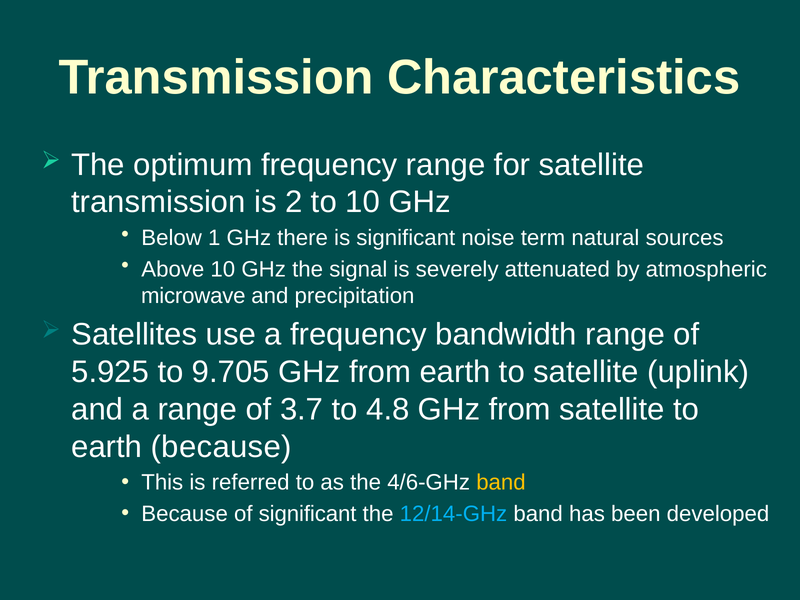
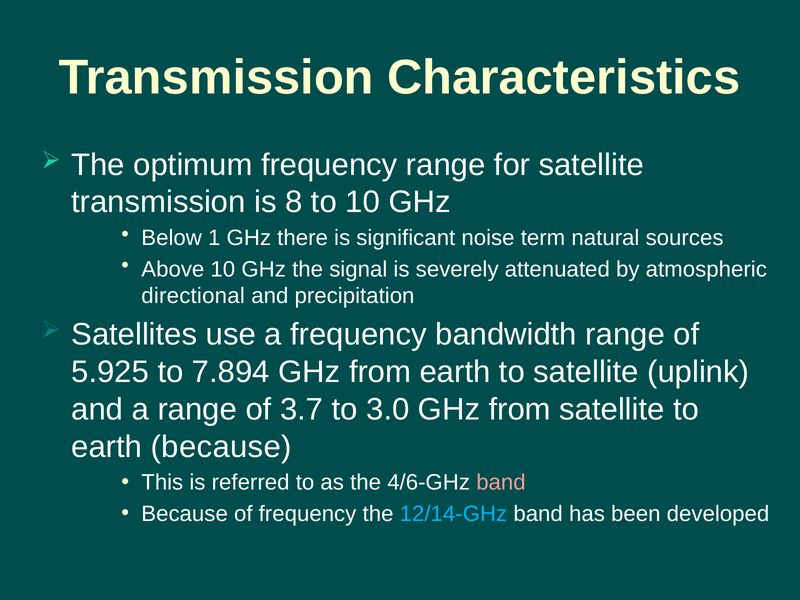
2: 2 -> 8
microwave: microwave -> directional
9.705: 9.705 -> 7.894
4.8: 4.8 -> 3.0
band at (501, 483) colour: yellow -> pink
of significant: significant -> frequency
